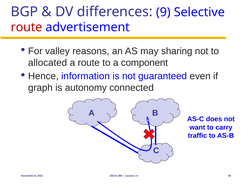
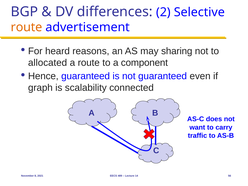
9: 9 -> 2
route at (27, 27) colour: red -> orange
valley: valley -> heard
Hence information: information -> guaranteed
autonomy: autonomy -> scalability
